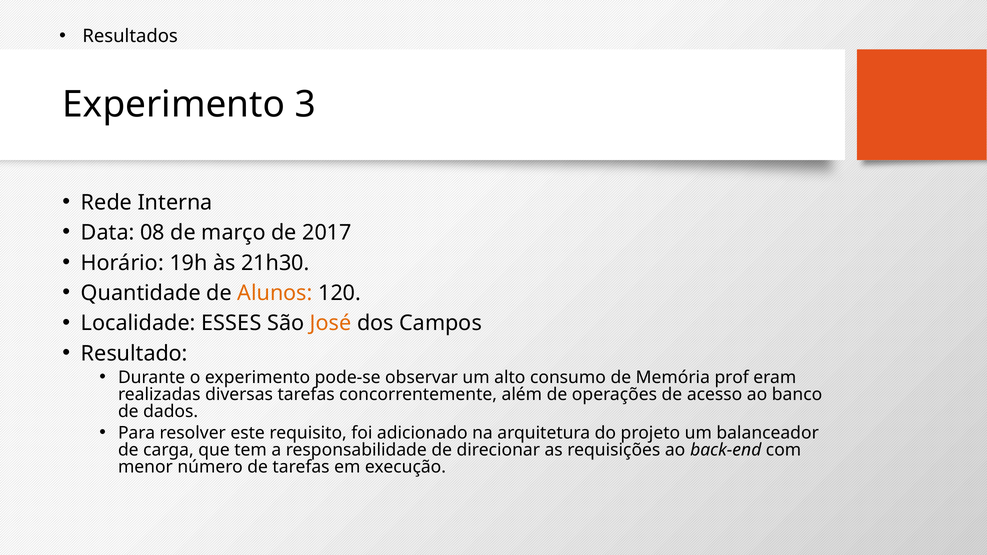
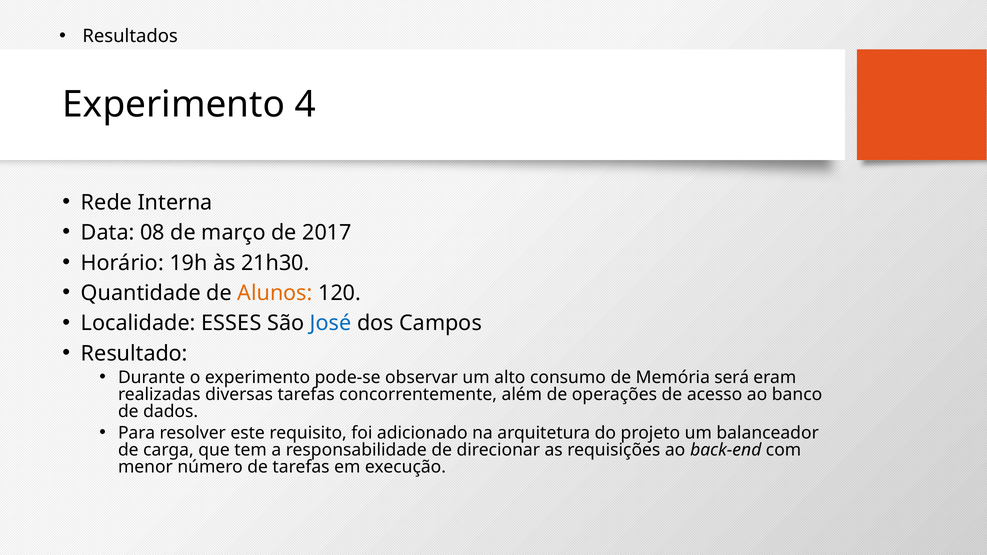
3: 3 -> 4
José colour: orange -> blue
prof: prof -> será
